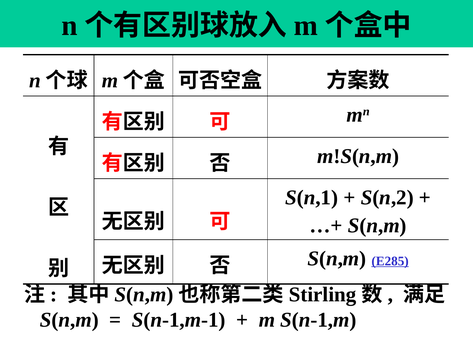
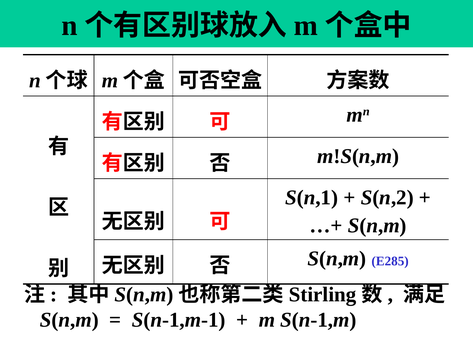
E285 underline: present -> none
